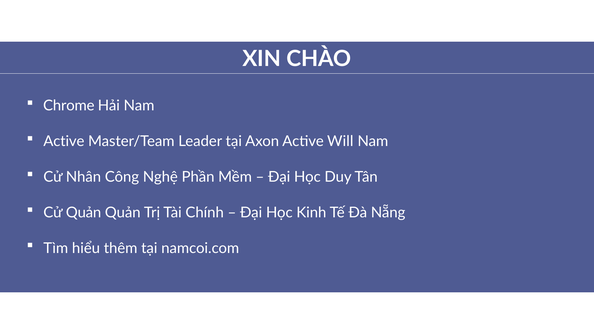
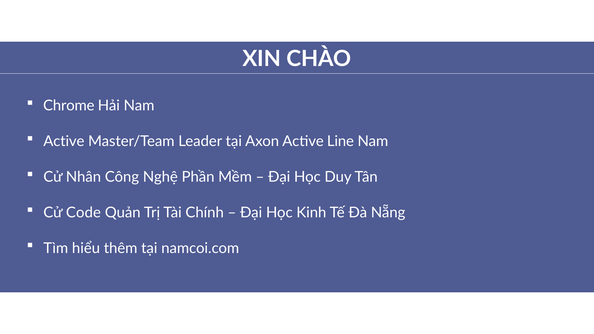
Will: Will -> Line
Cử Quản: Quản -> Code
